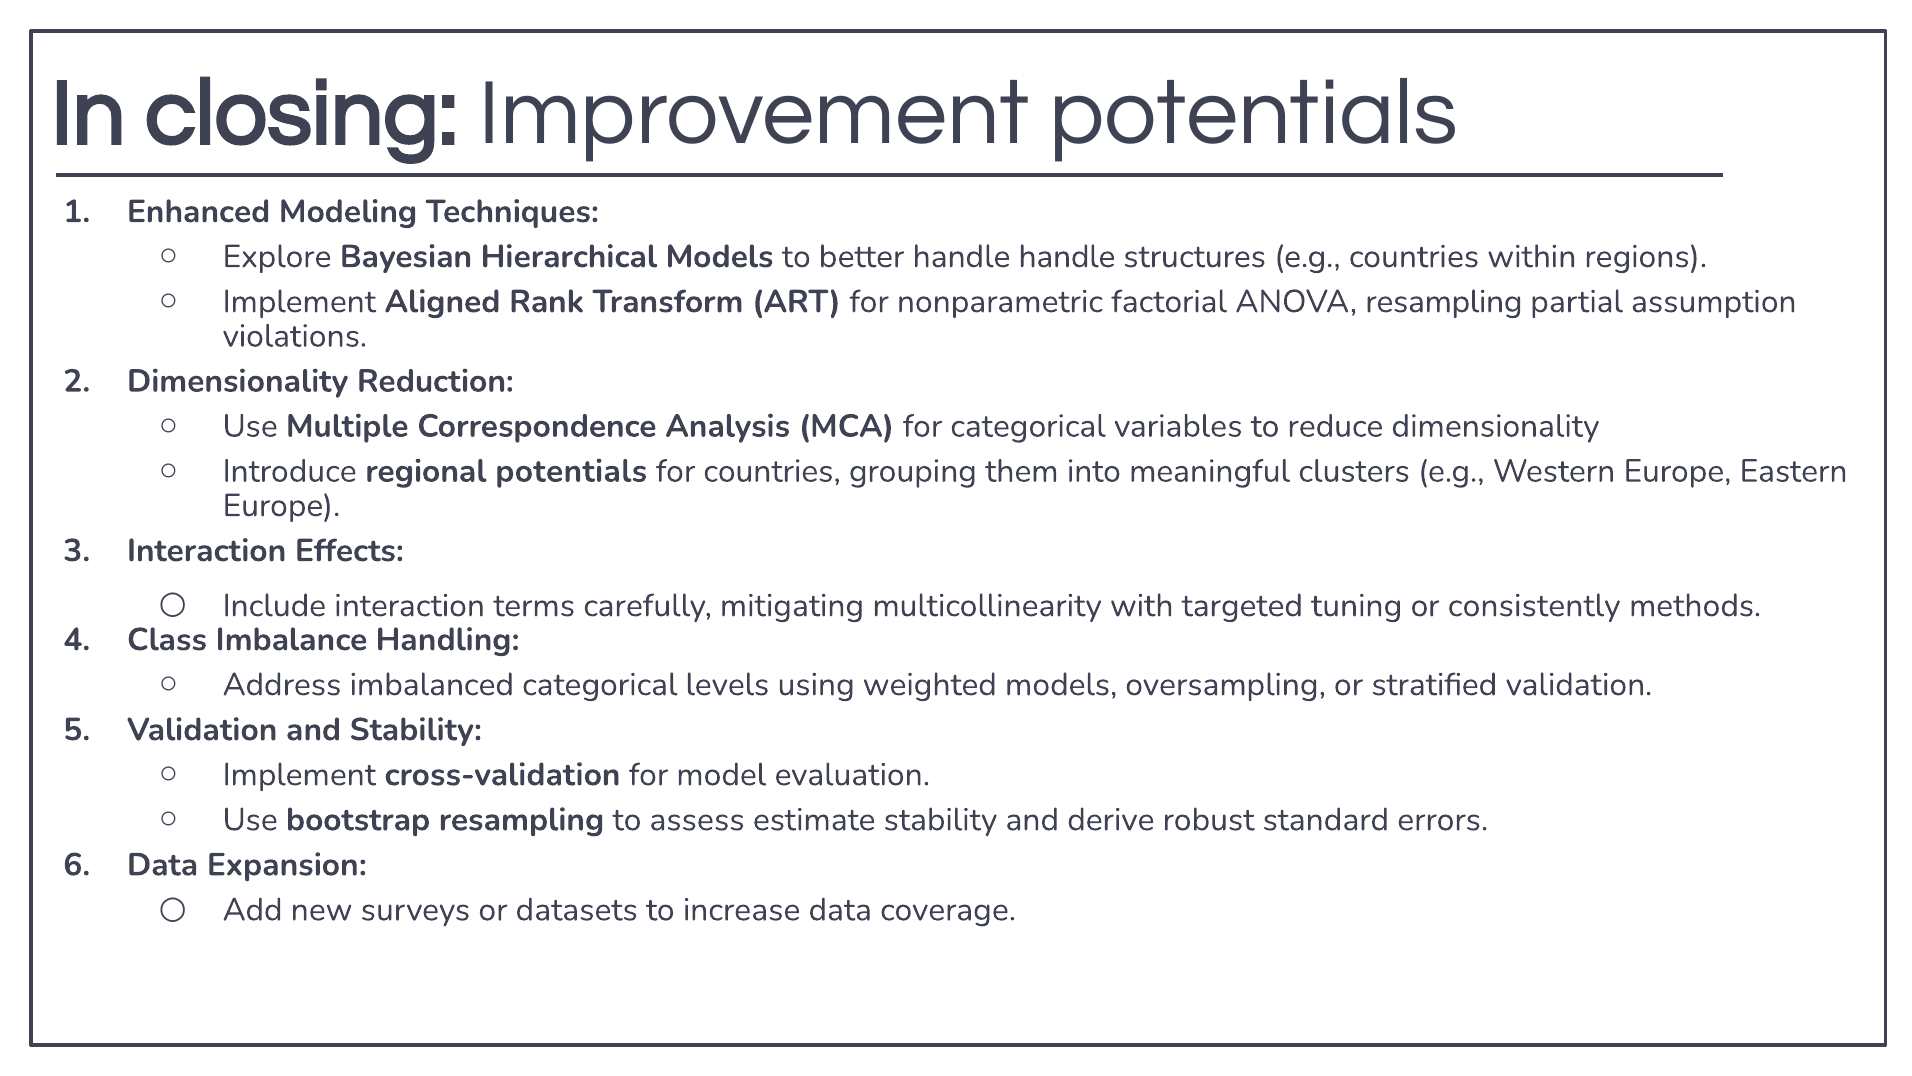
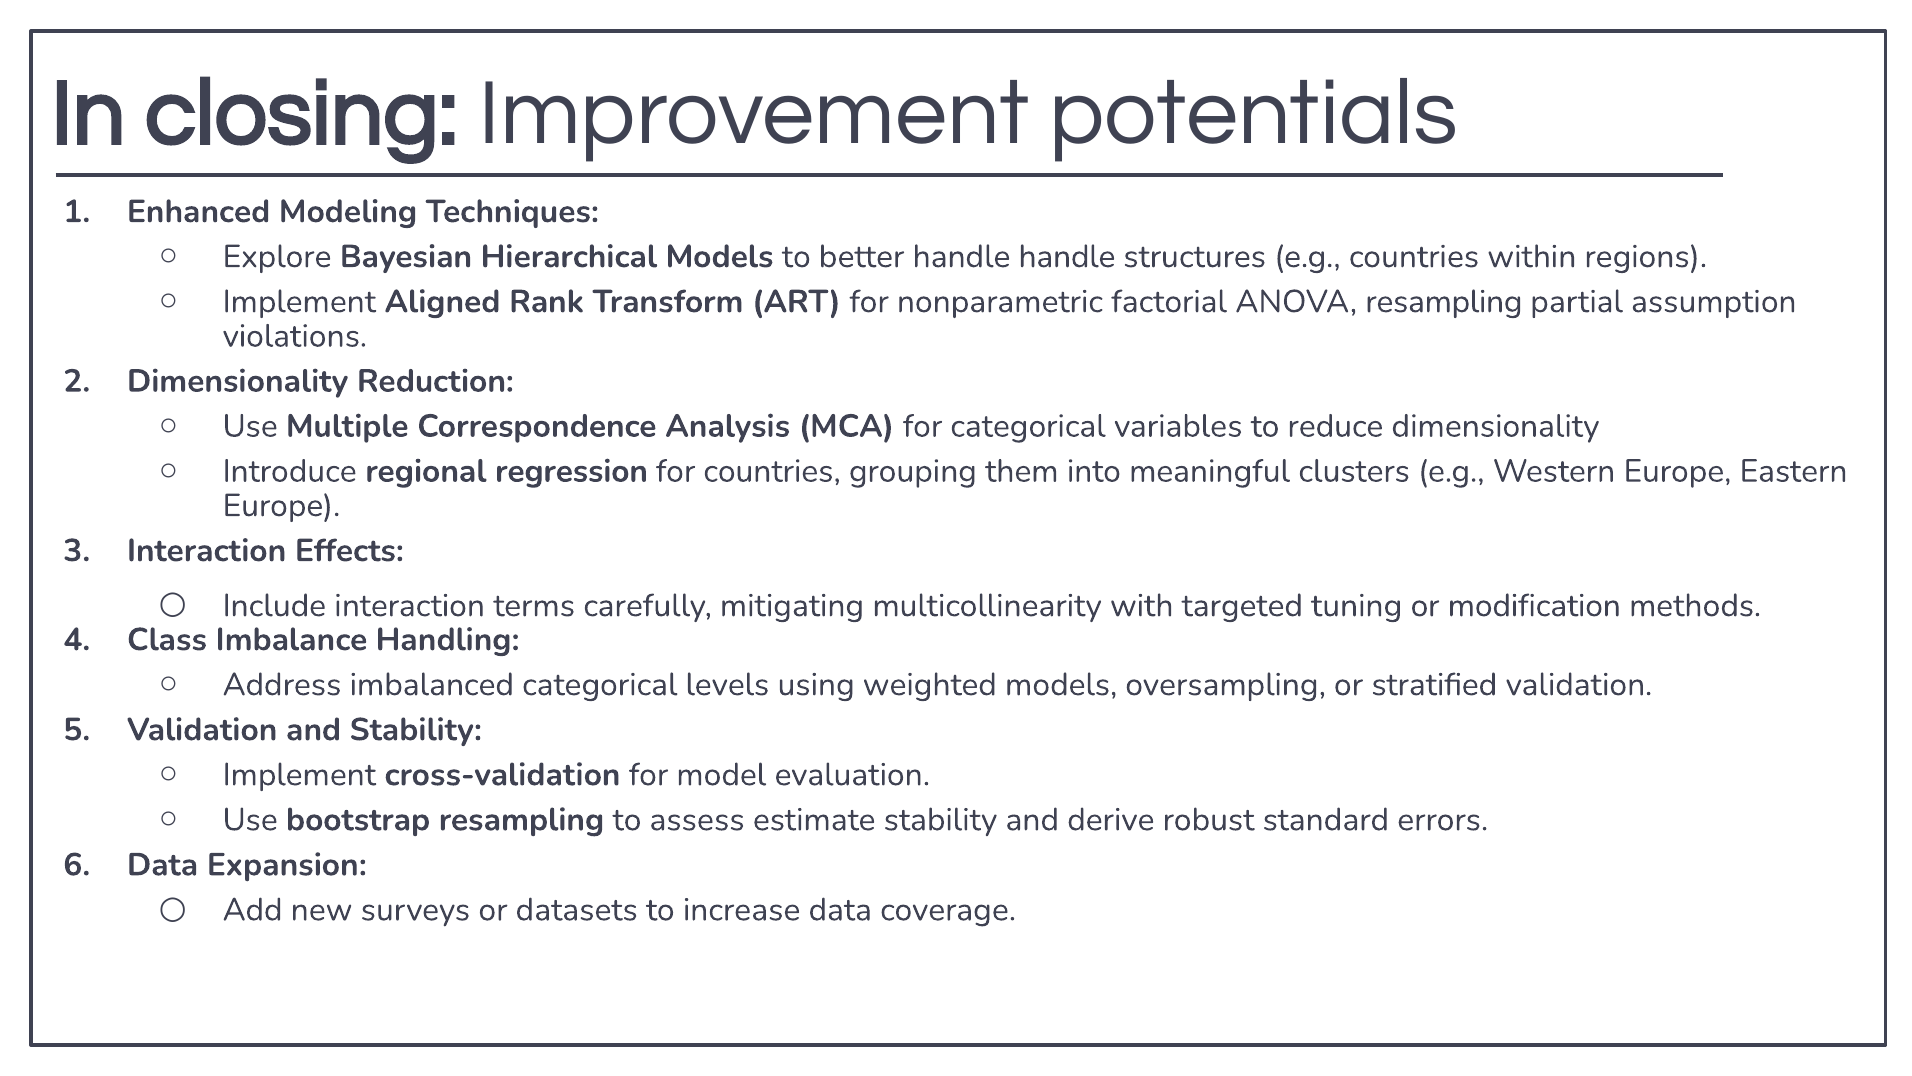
regional potentials: potentials -> regression
consistently: consistently -> modification
